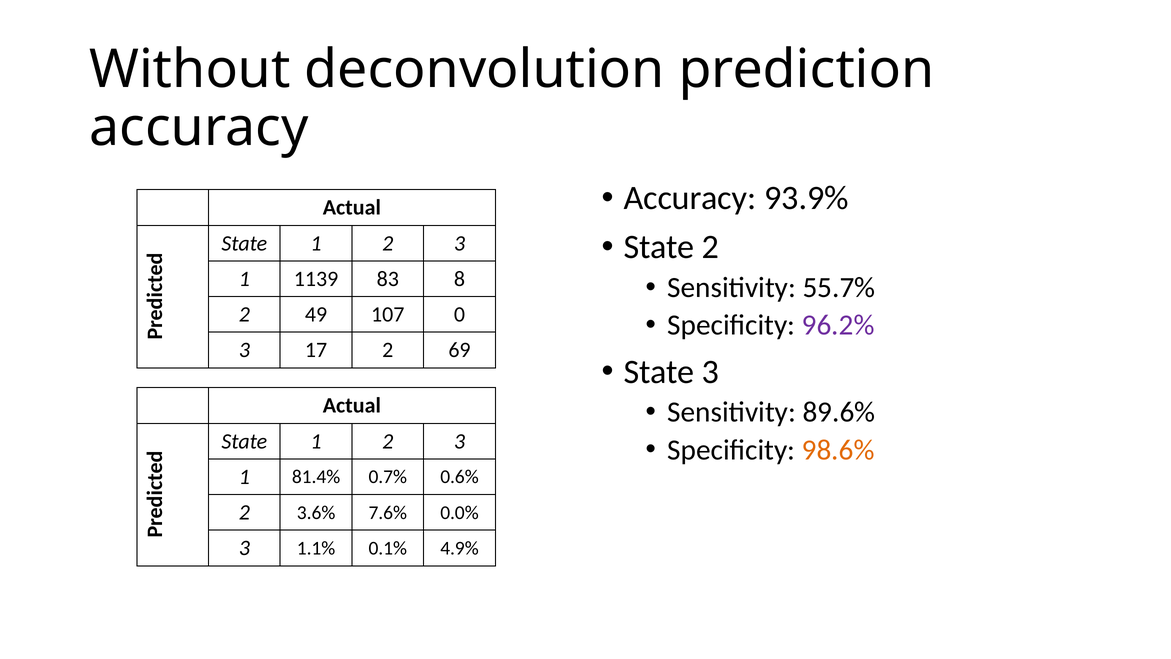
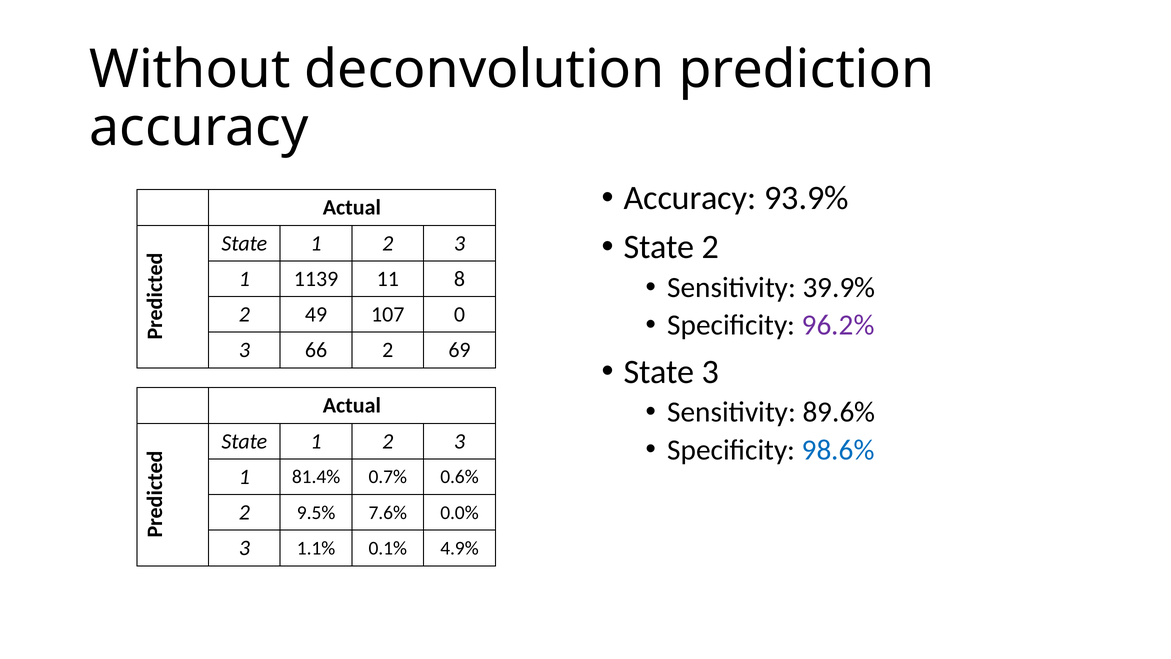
83: 83 -> 11
55.7%: 55.7% -> 39.9%
17: 17 -> 66
98.6% colour: orange -> blue
3.6%: 3.6% -> 9.5%
